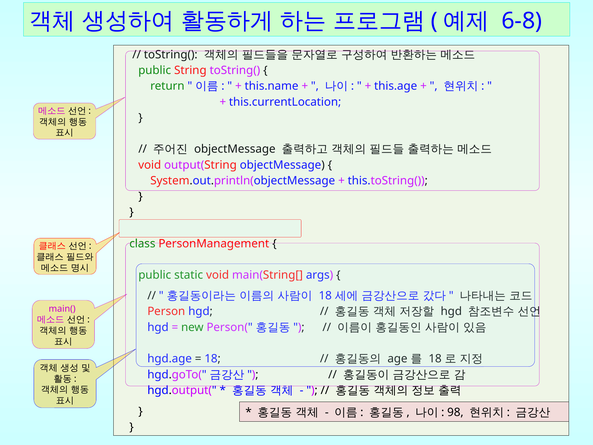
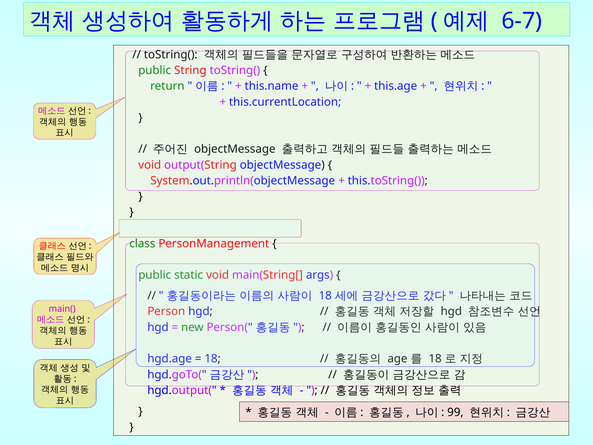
6-8: 6-8 -> 6-7
98: 98 -> 99
